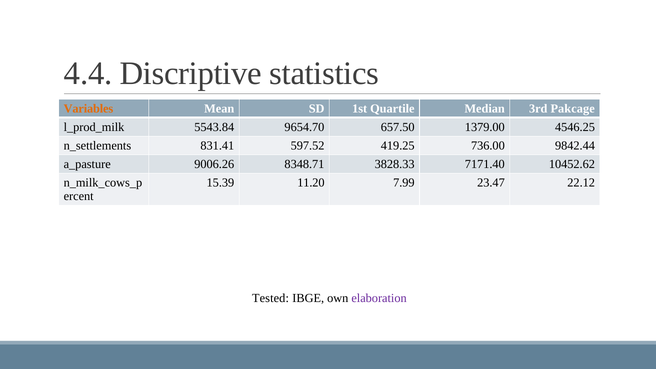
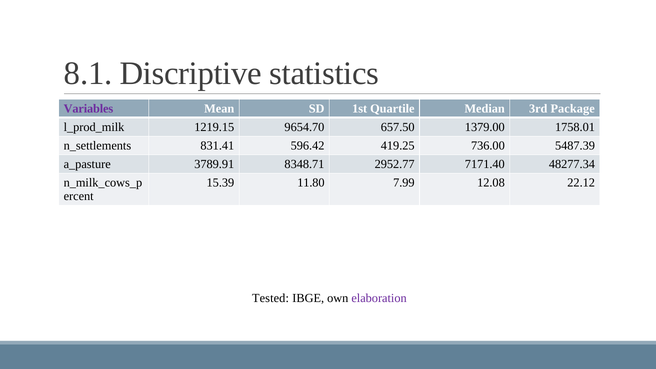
4.4: 4.4 -> 8.1
Variables colour: orange -> purple
Pakcage: Pakcage -> Package
5543.84: 5543.84 -> 1219.15
4546.25: 4546.25 -> 1758.01
597.52: 597.52 -> 596.42
9842.44: 9842.44 -> 5487.39
9006.26: 9006.26 -> 3789.91
3828.33: 3828.33 -> 2952.77
10452.62: 10452.62 -> 48277.34
11.20: 11.20 -> 11.80
23.47: 23.47 -> 12.08
